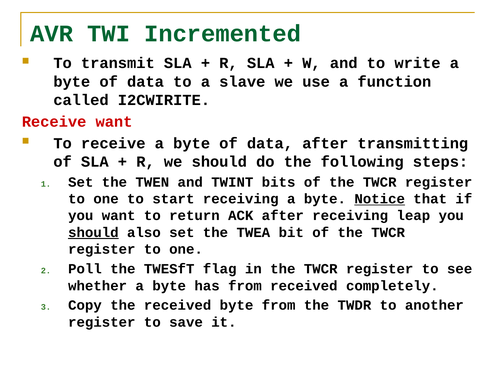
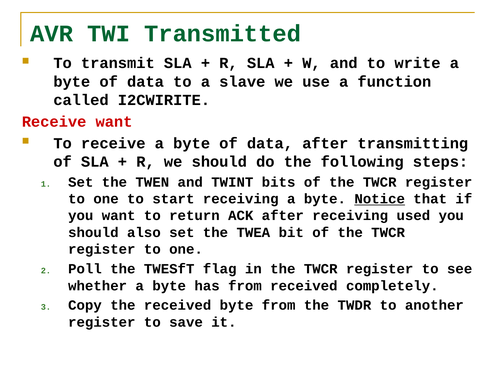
Incremented: Incremented -> Transmitted
leap: leap -> used
should at (93, 233) underline: present -> none
